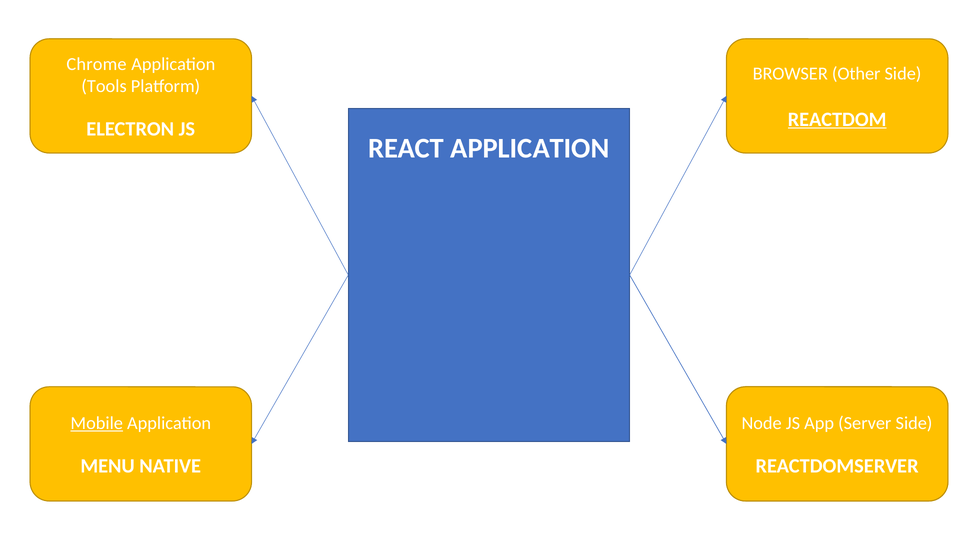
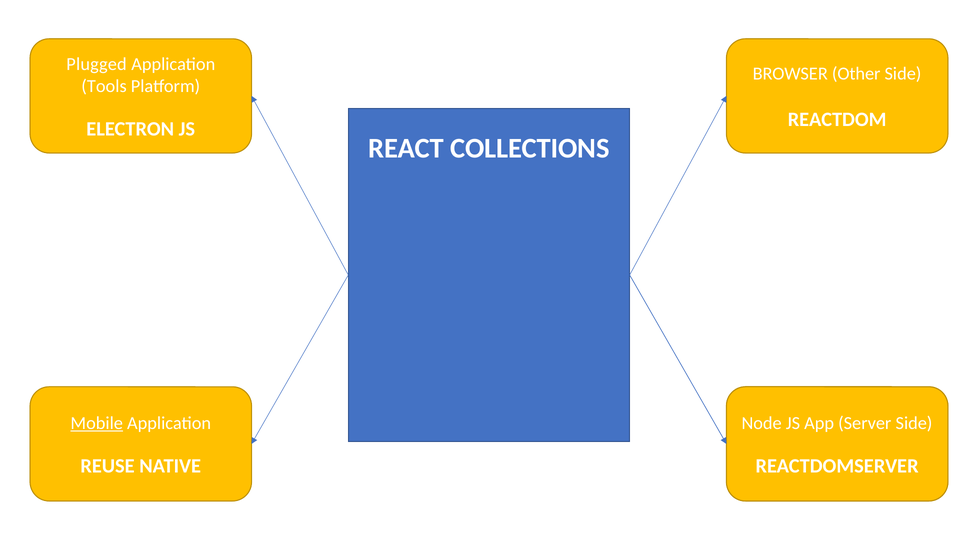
Chrome: Chrome -> Plugged
REACTDOM underline: present -> none
REACT APPLICATION: APPLICATION -> COLLECTIONS
MENU: MENU -> REUSE
